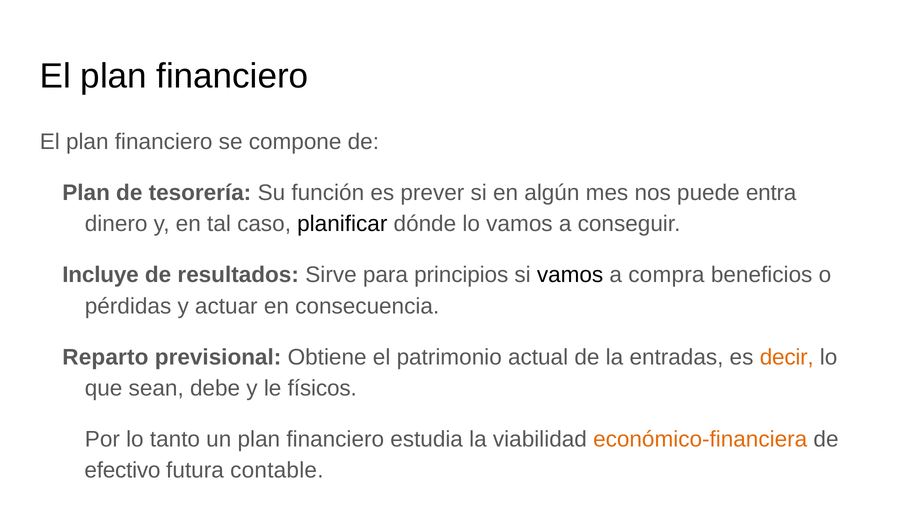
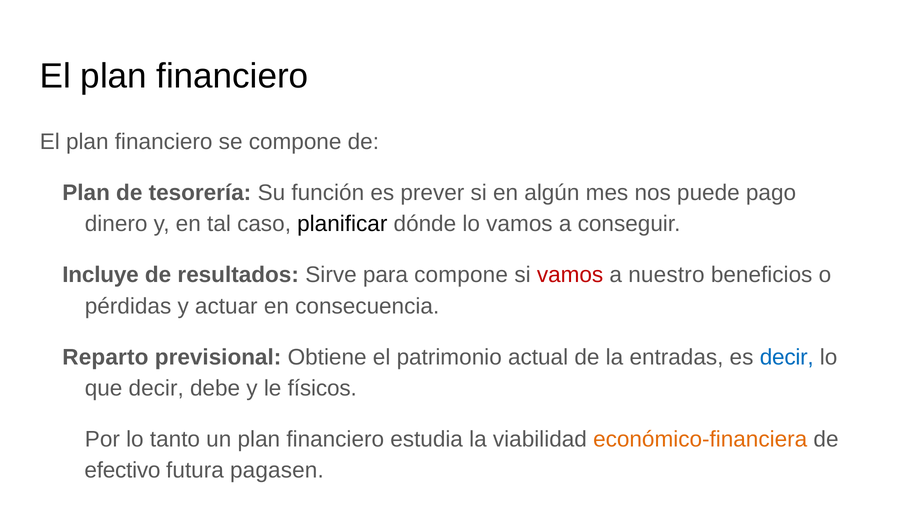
entra: entra -> pago
para principios: principios -> compone
vamos at (570, 275) colour: black -> red
compra: compra -> nuestro
decir at (787, 357) colour: orange -> blue
que sean: sean -> decir
contable: contable -> pagasen
